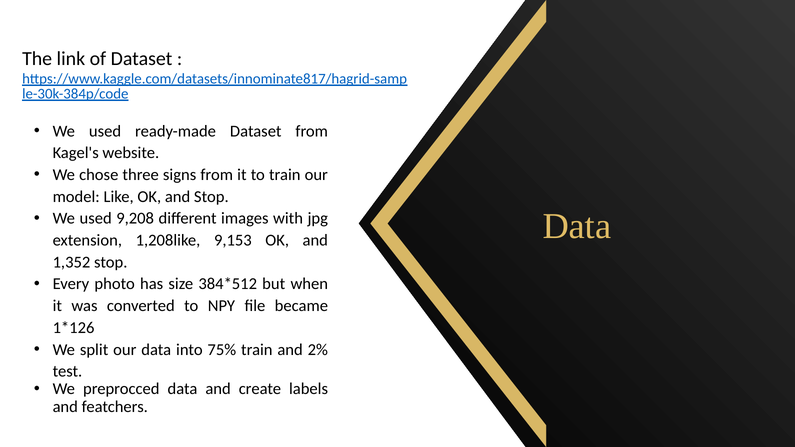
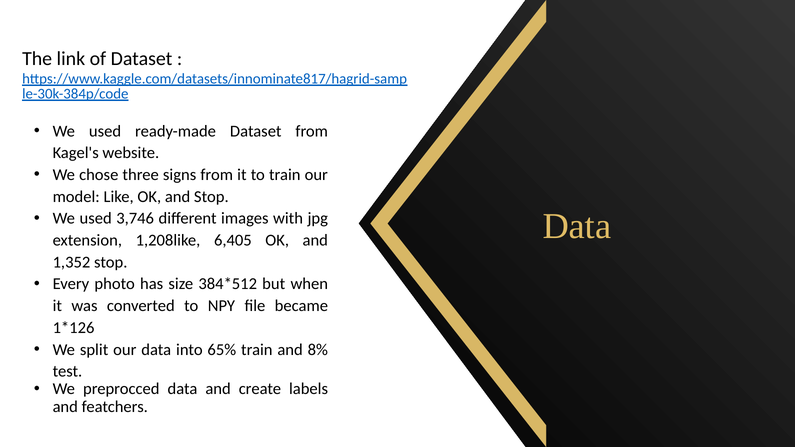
9,208: 9,208 -> 3,746
9,153: 9,153 -> 6,405
75%: 75% -> 65%
2%: 2% -> 8%
